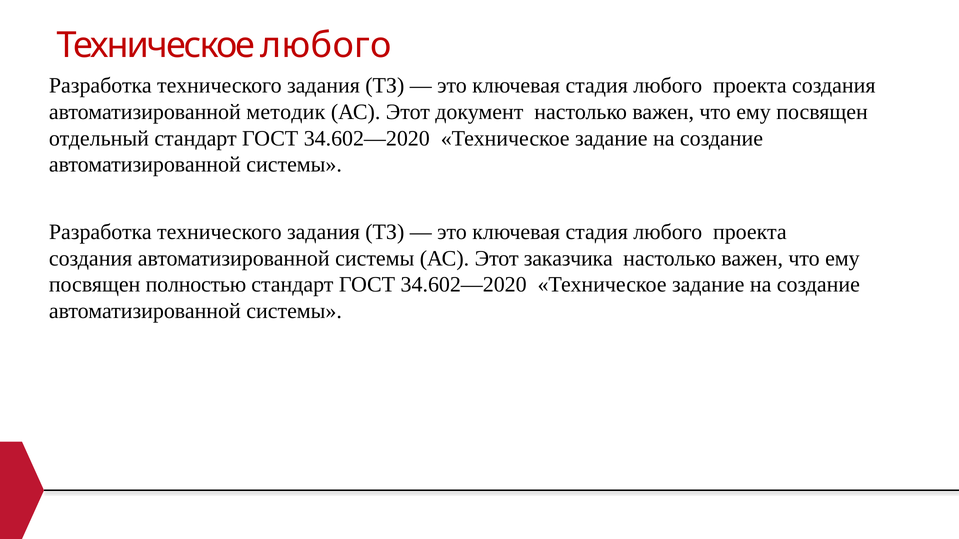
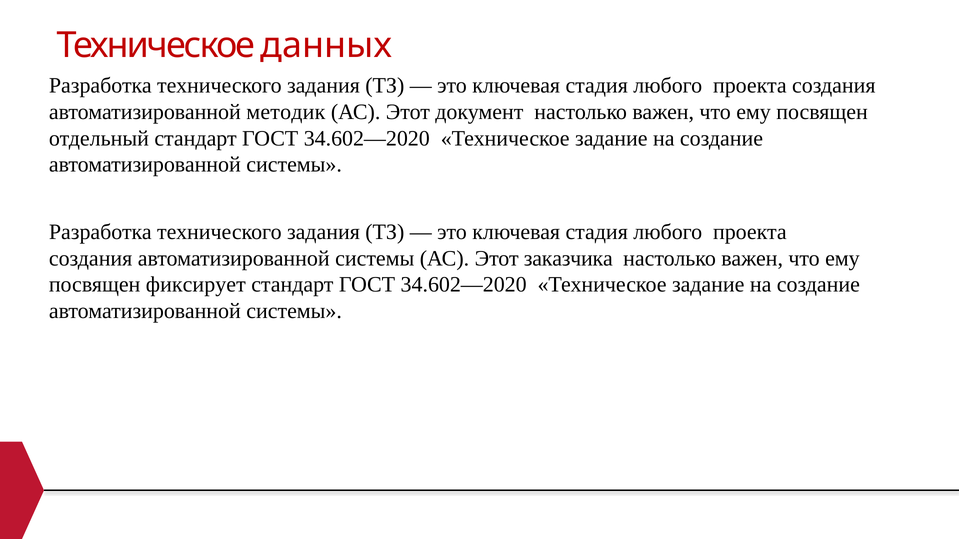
Техническое любого: любого -> данных
полностью: полностью -> фиксирует
